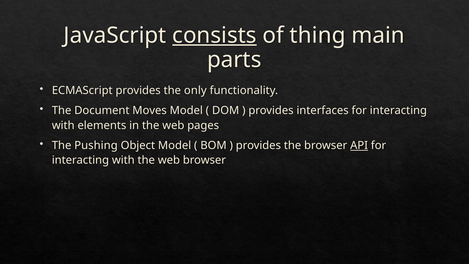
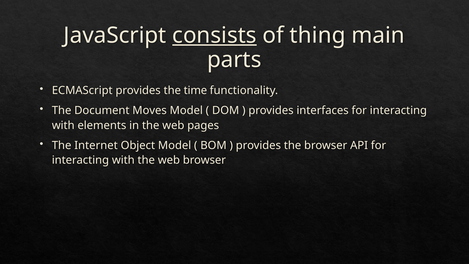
only: only -> time
Pushing: Pushing -> Internet
API underline: present -> none
